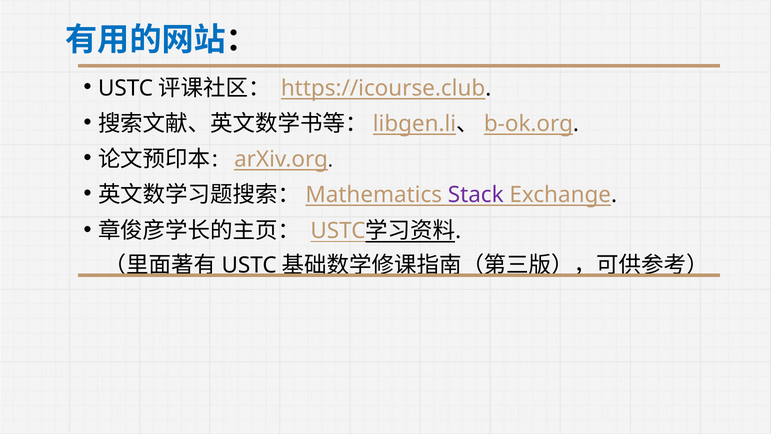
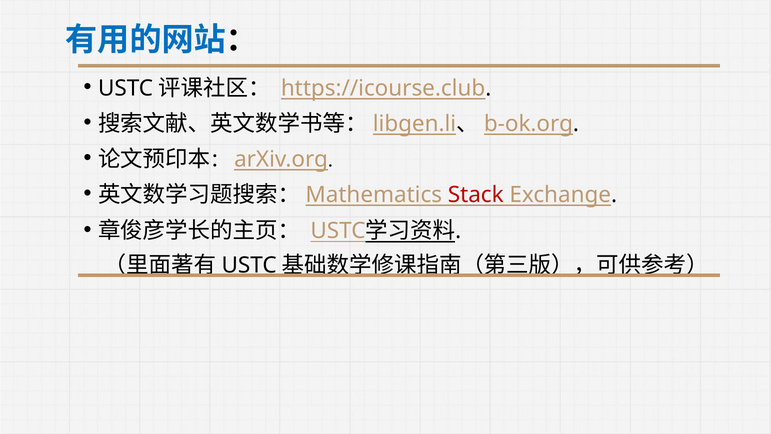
Stack colour: purple -> red
